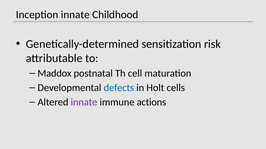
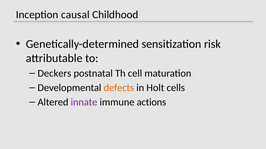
Inception innate: innate -> causal
Maddox: Maddox -> Deckers
defects colour: blue -> orange
